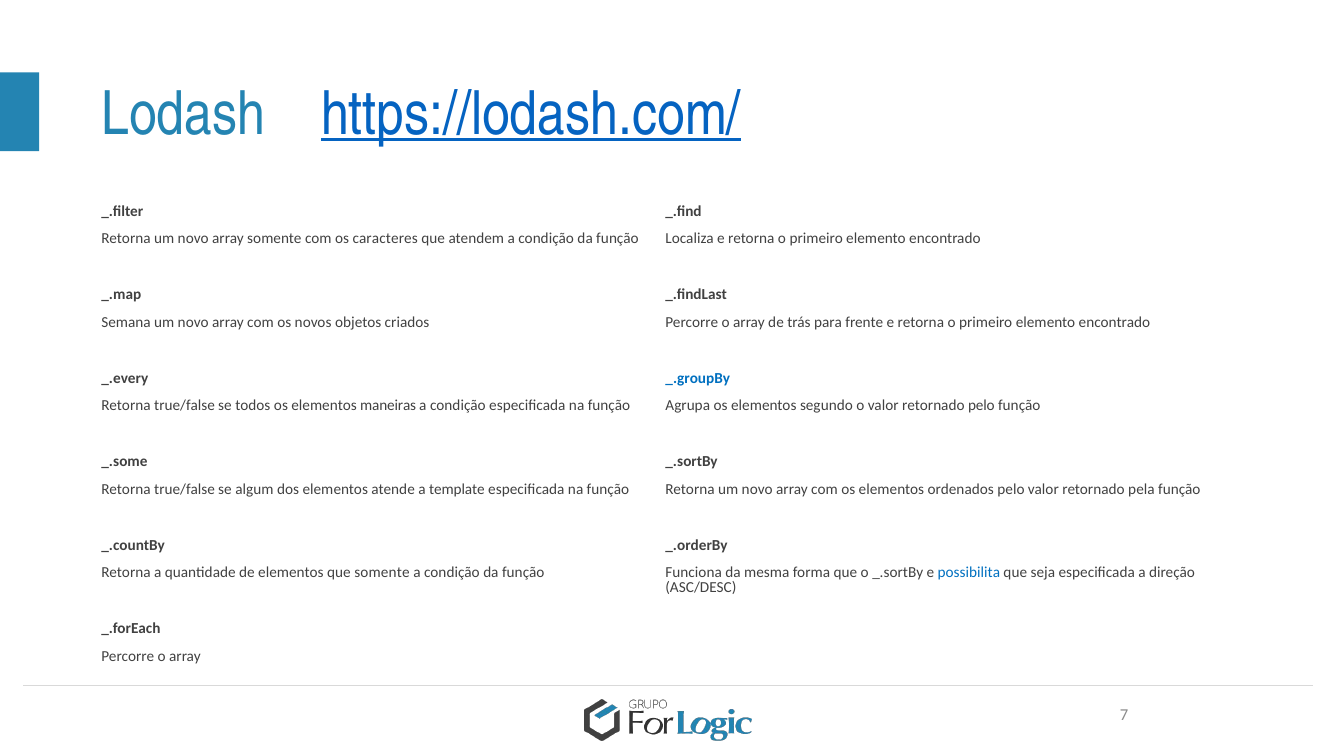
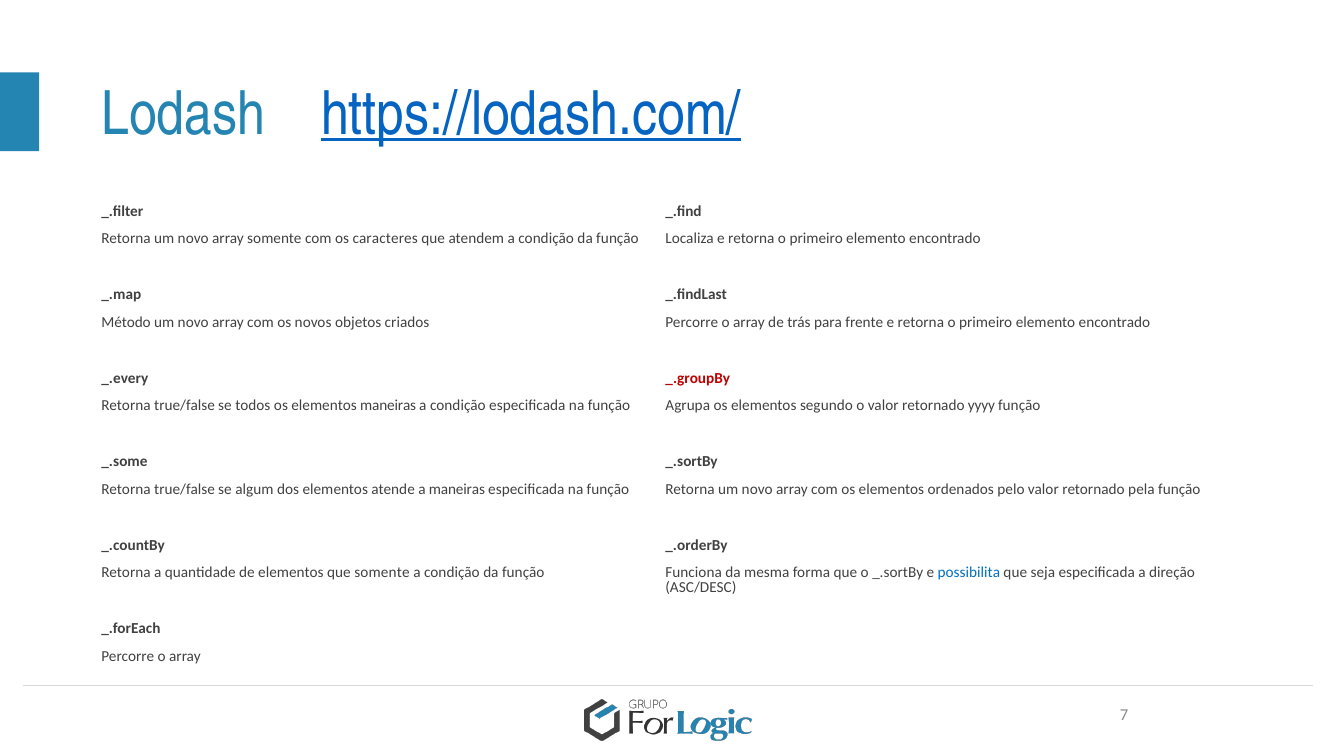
Semana: Semana -> Método
_.groupBy colour: blue -> red
retornado pelo: pelo -> yyyy
a template: template -> maneiras
